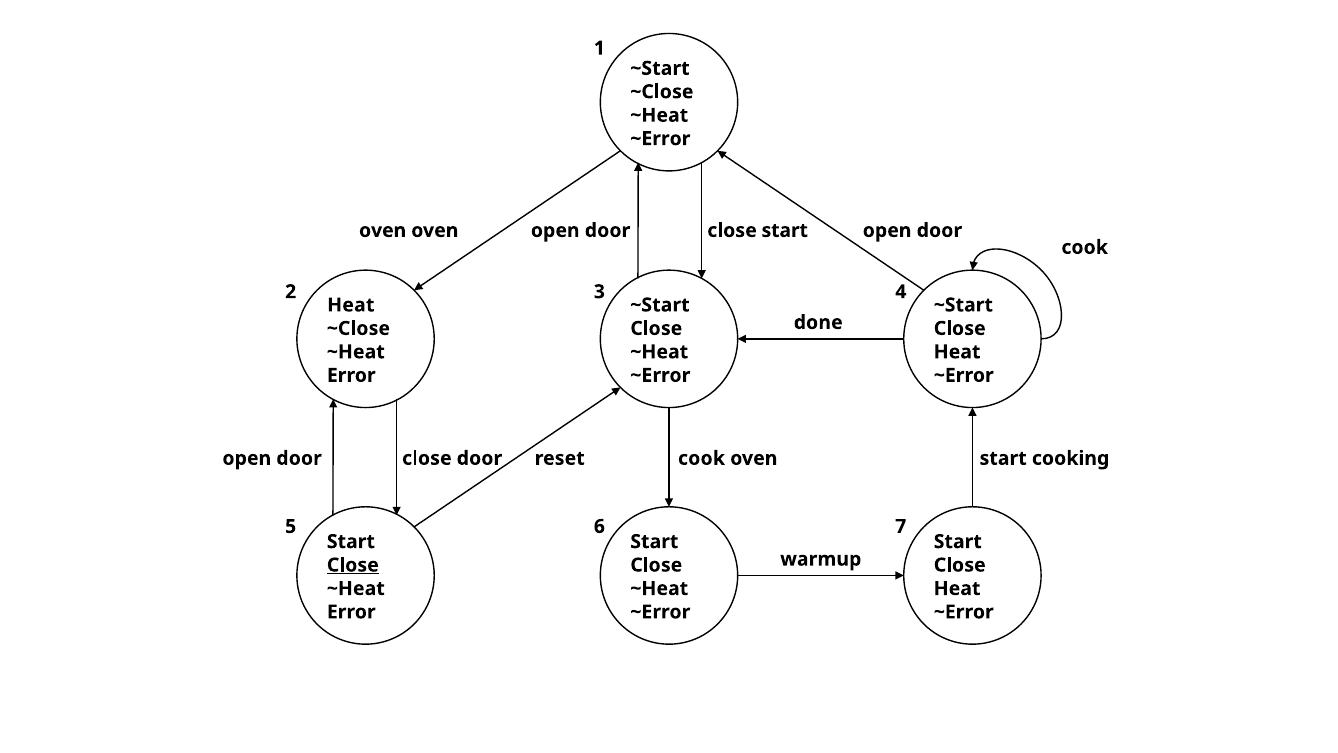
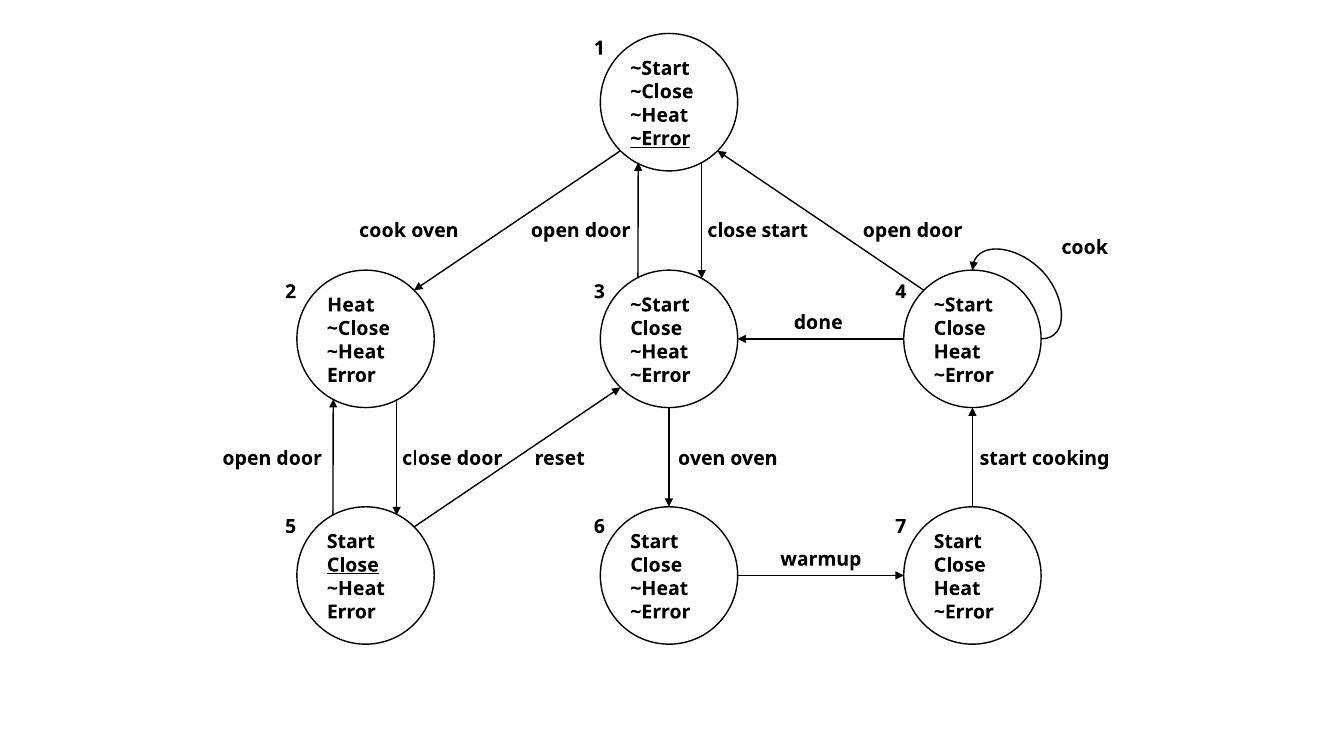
~Error at (660, 139) underline: none -> present
oven at (383, 230): oven -> cook
reset cook: cook -> oven
